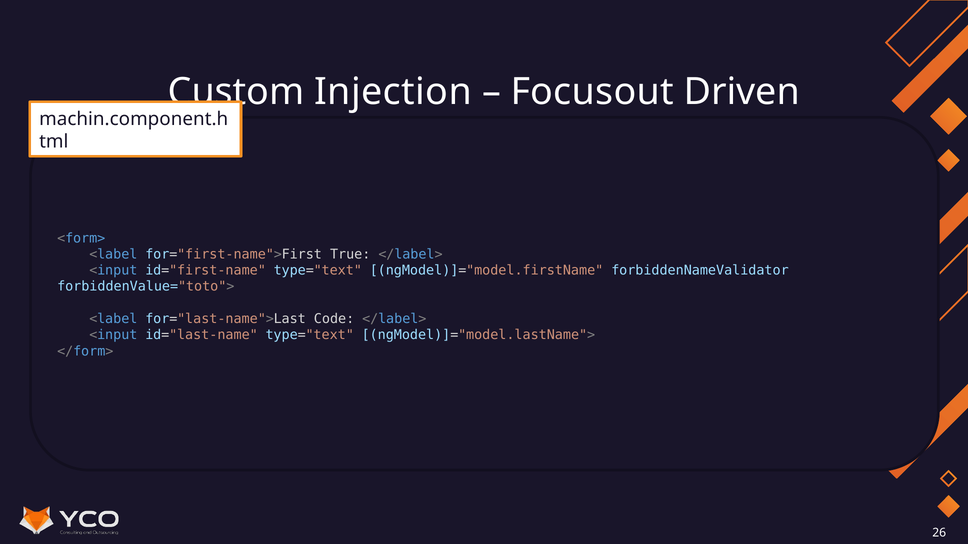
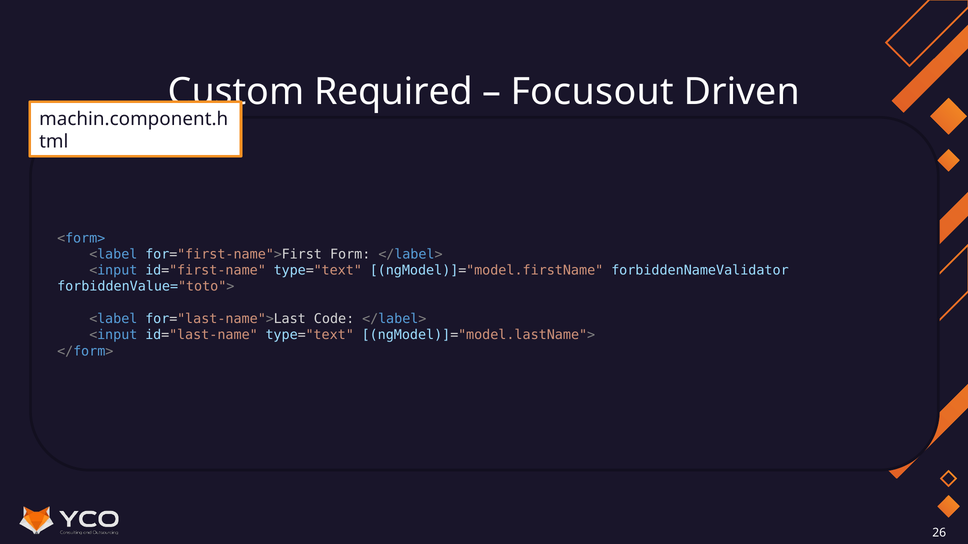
Injection: Injection -> Required
True: True -> Form
